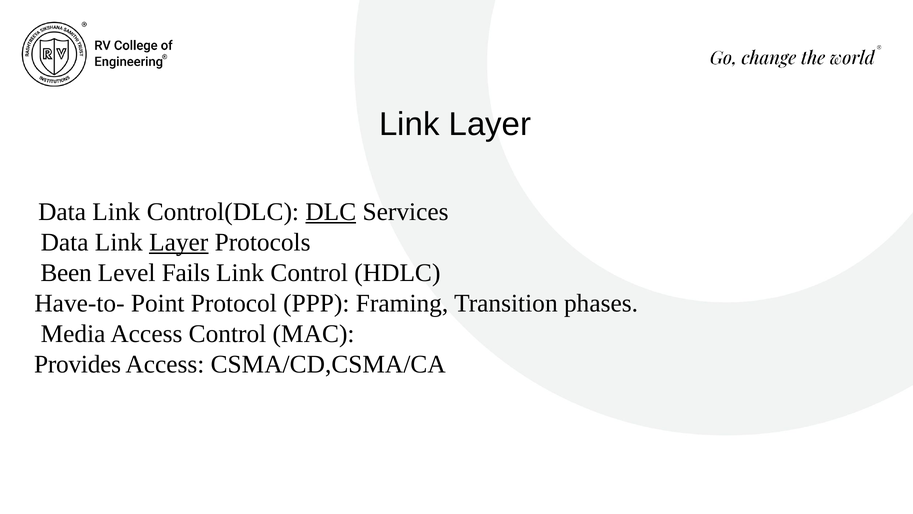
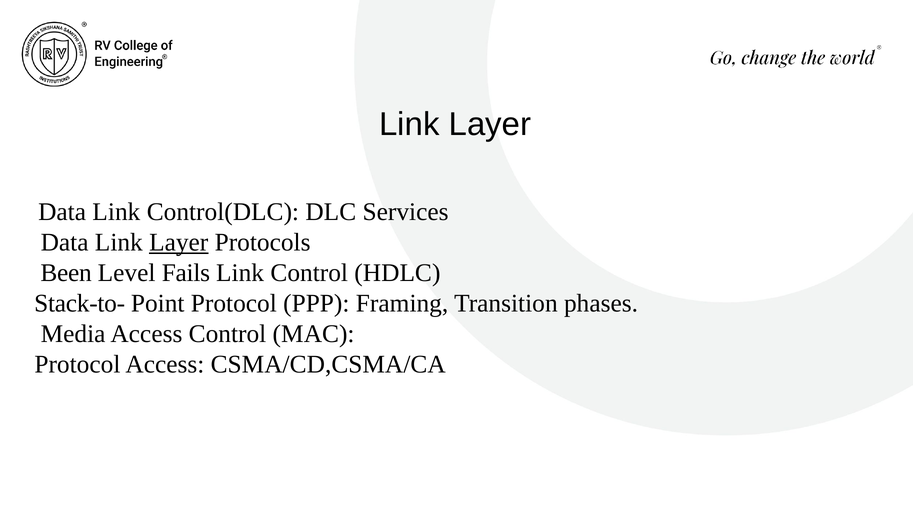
DLC underline: present -> none
Have-to-: Have-to- -> Stack-to-
Provides at (78, 364): Provides -> Protocol
